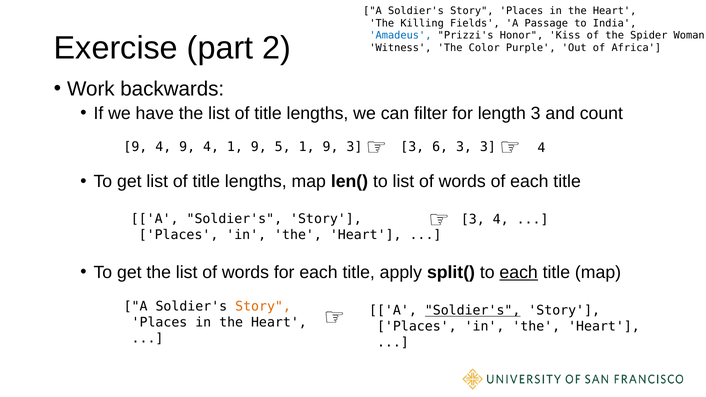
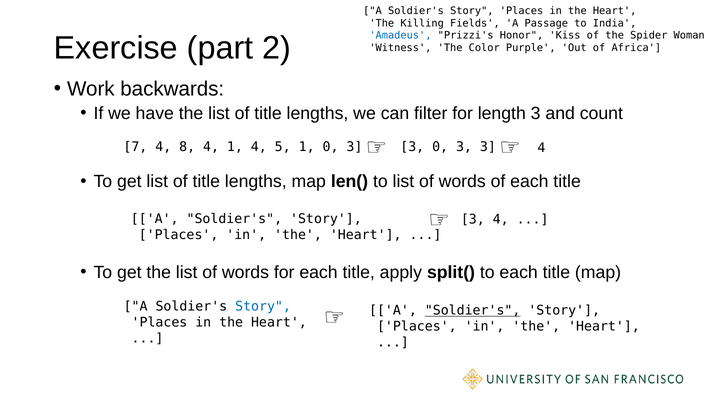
9 at (135, 147): 9 -> 7
4 9: 9 -> 8
4 1 9: 9 -> 4
5 1 9: 9 -> 0
3 6: 6 -> 0
each at (519, 272) underline: present -> none
Story at (263, 307) colour: orange -> blue
